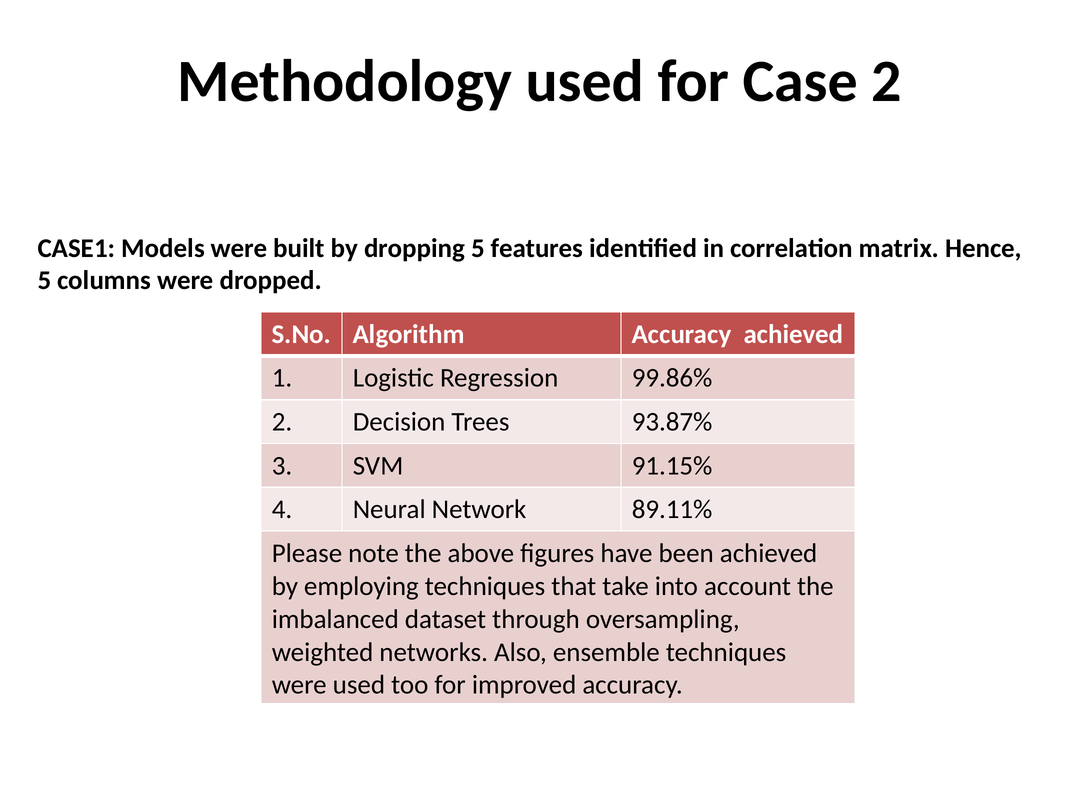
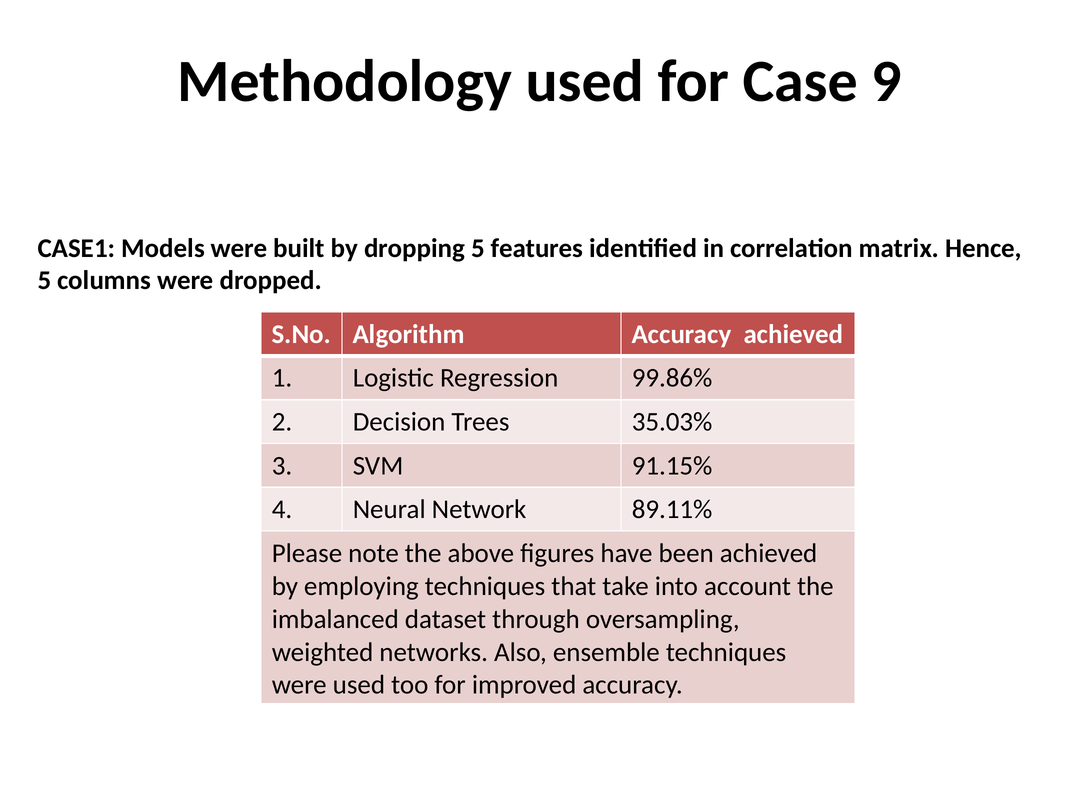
Case 2: 2 -> 9
93.87%: 93.87% -> 35.03%
